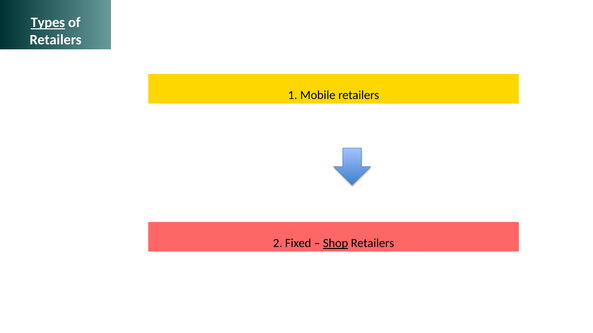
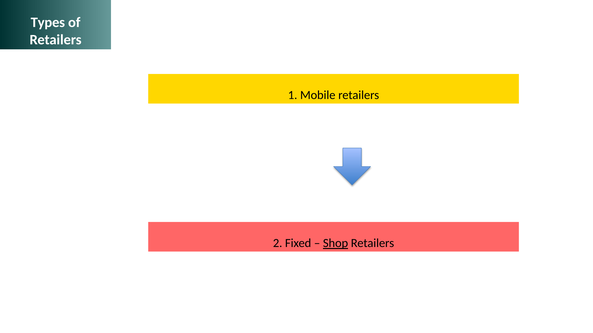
Types underline: present -> none
